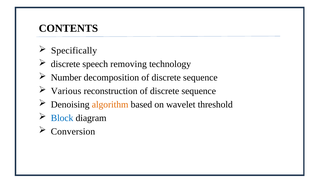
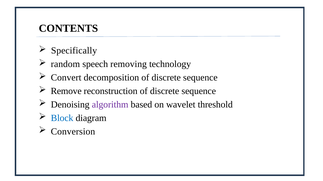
discrete at (65, 64): discrete -> random
Number: Number -> Convert
Various: Various -> Remove
algorithm colour: orange -> purple
